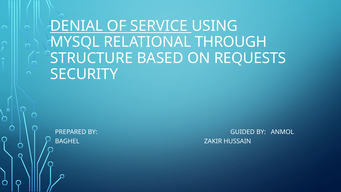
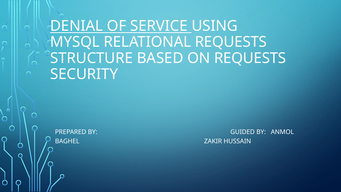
RELATIONAL THROUGH: THROUGH -> REQUESTS
